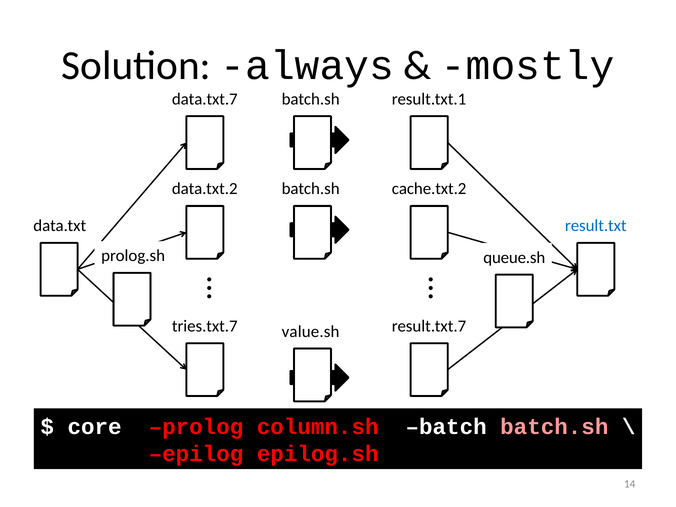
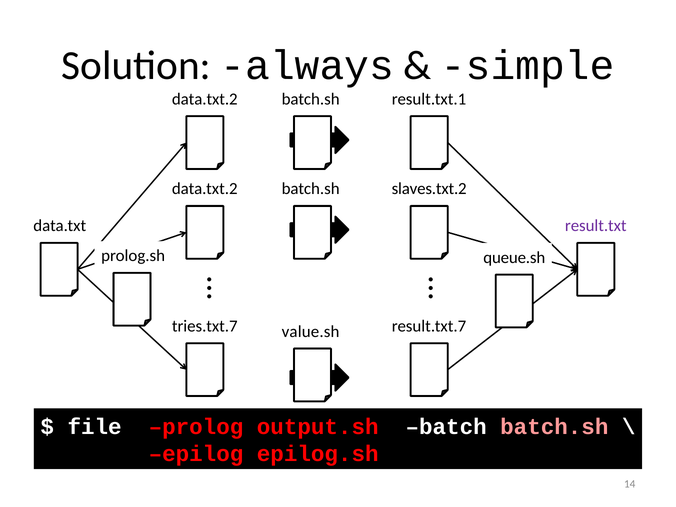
mostly: mostly -> simple
data.txt.7 at (205, 99): data.txt.7 -> data.txt.2
cache.txt.2: cache.txt.2 -> slaves.txt.2
result.txt colour: blue -> purple
core: core -> file
column.sh: column.sh -> output.sh
